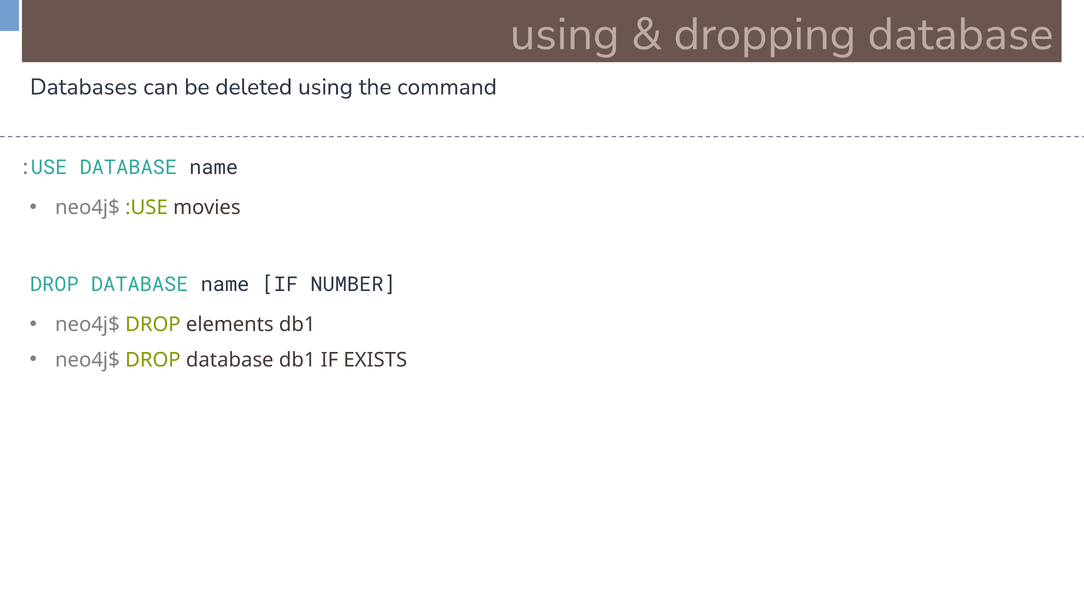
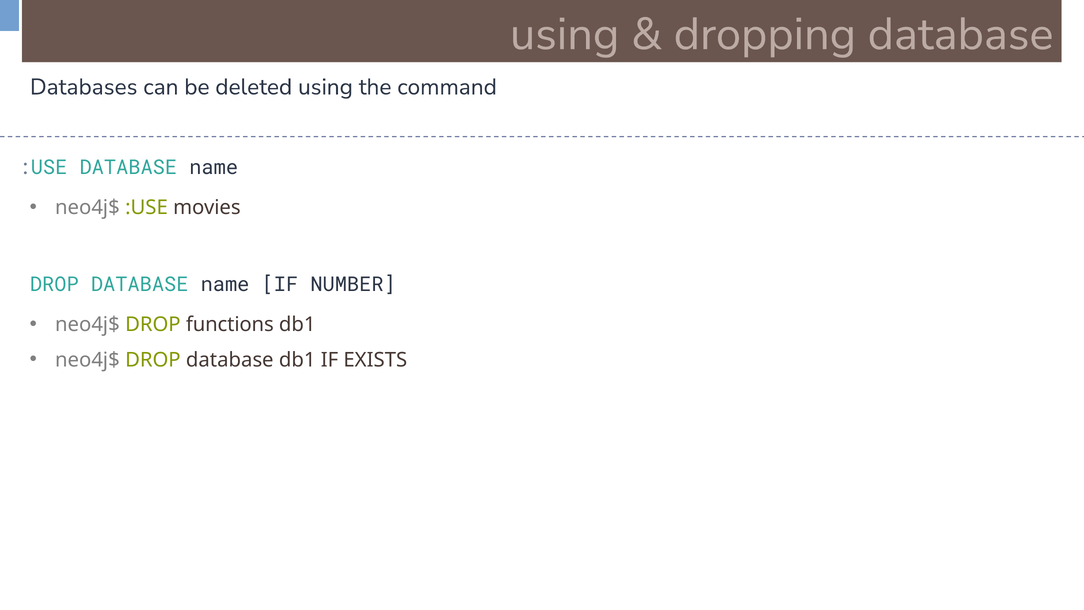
elements: elements -> functions
